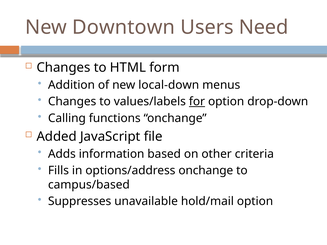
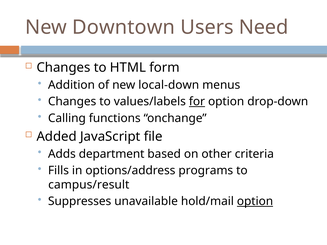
information: information -> department
options/address onchange: onchange -> programs
campus/based: campus/based -> campus/result
option at (255, 201) underline: none -> present
